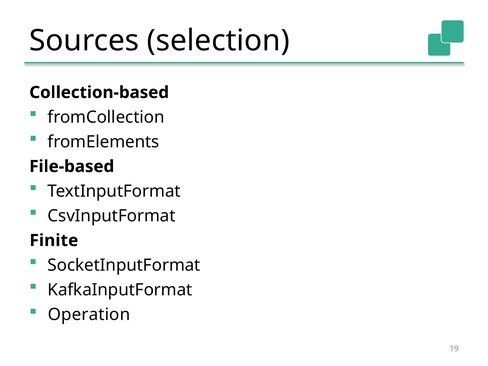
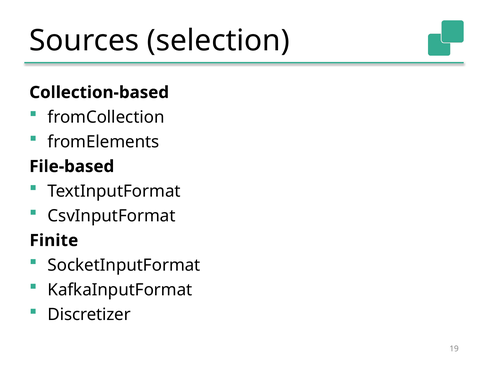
Operation: Operation -> Discretizer
